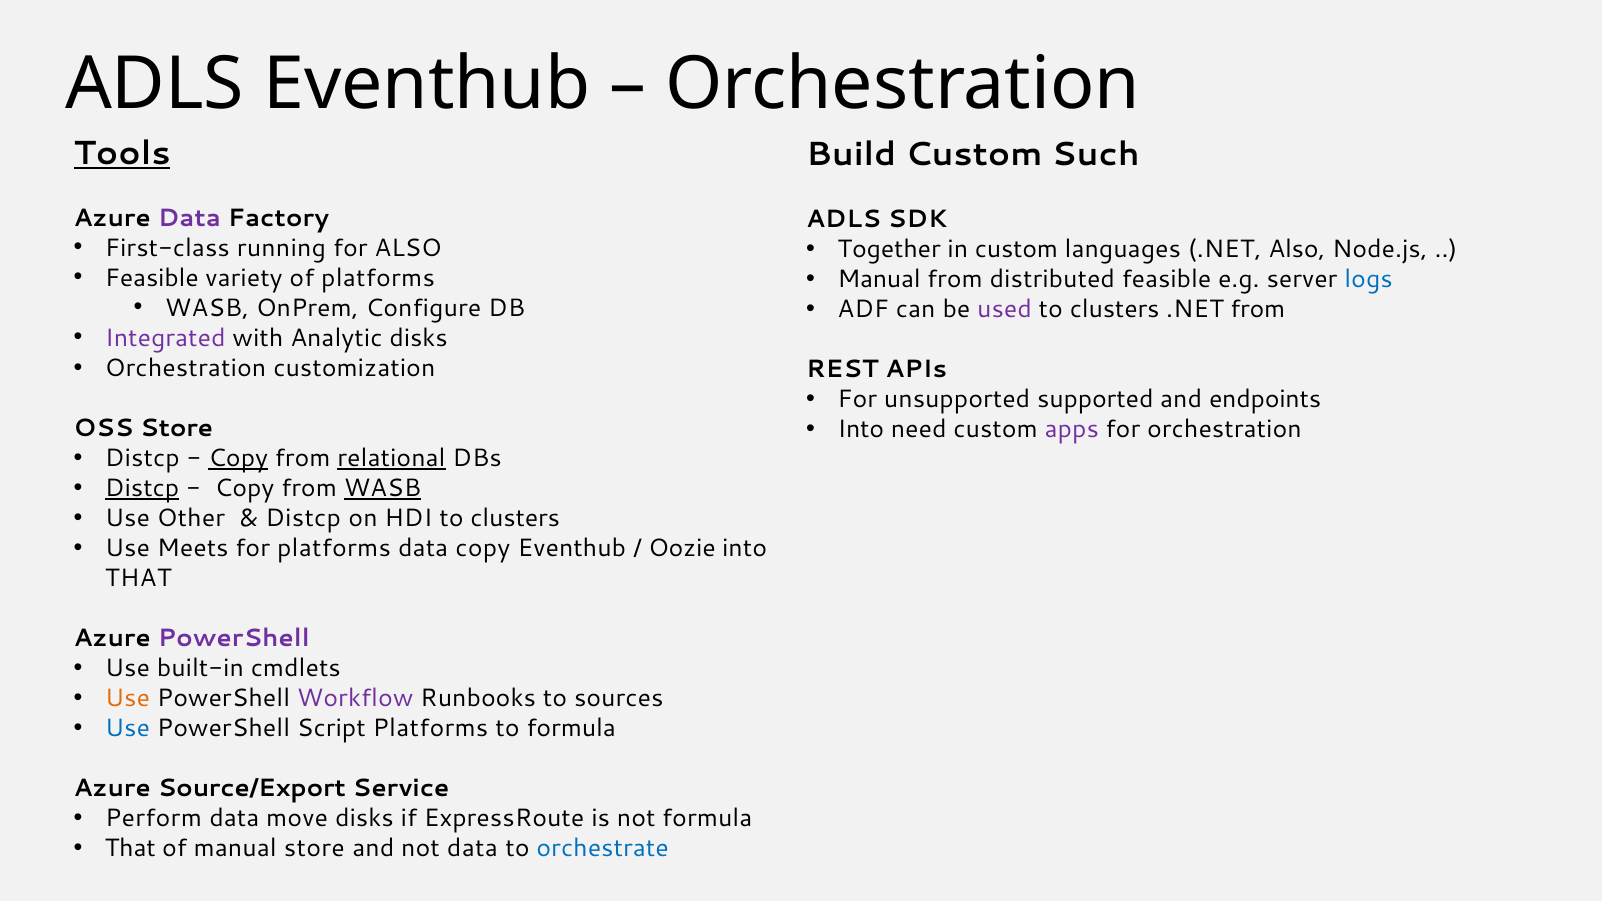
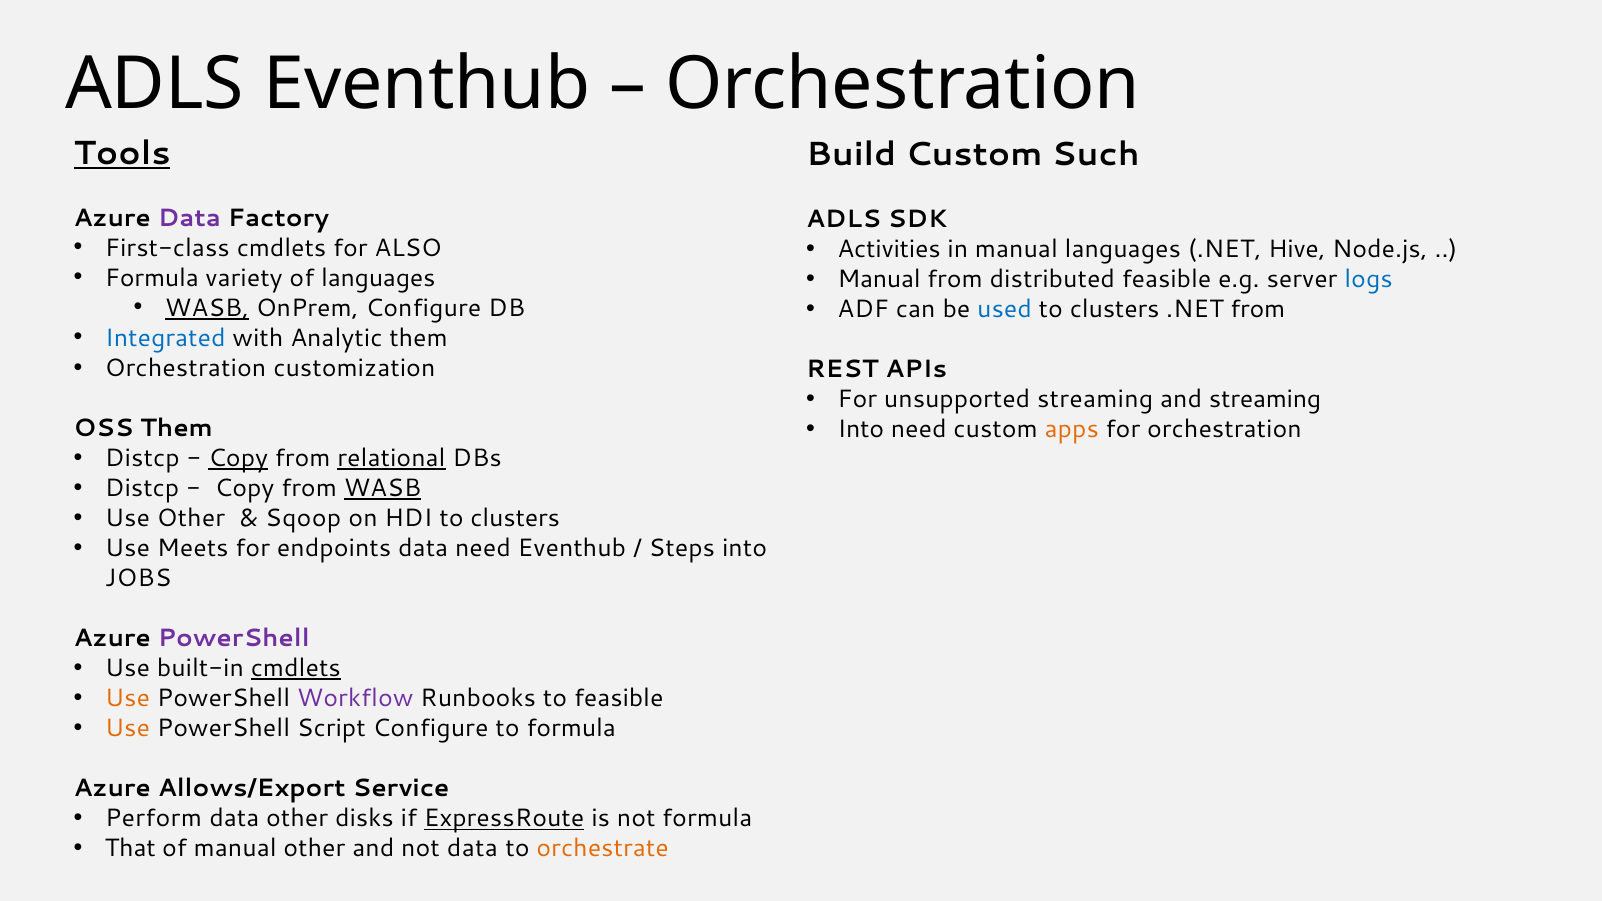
First-class running: running -> cmdlets
Together: Together -> Activities
in custom: custom -> manual
.NET Also: Also -> Hive
Feasible at (152, 278): Feasible -> Formula
of platforms: platforms -> languages
WASB at (207, 308) underline: none -> present
used colour: purple -> blue
Integrated colour: purple -> blue
Analytic disks: disks -> them
unsupported supported: supported -> streaming
and endpoints: endpoints -> streaming
apps colour: purple -> orange
OSS Store: Store -> Them
Distcp at (142, 488) underline: present -> none
Distcp at (303, 518): Distcp -> Sqoop
for platforms: platforms -> endpoints
data copy: copy -> need
Oozie: Oozie -> Steps
THAT at (138, 578): THAT -> JOBS
cmdlets at (296, 669) underline: none -> present
to sources: sources -> feasible
Use at (127, 729) colour: blue -> orange
Script Platforms: Platforms -> Configure
Source/Export: Source/Export -> Allows/Export
data move: move -> other
ExpressRoute underline: none -> present
manual store: store -> other
orchestrate colour: blue -> orange
